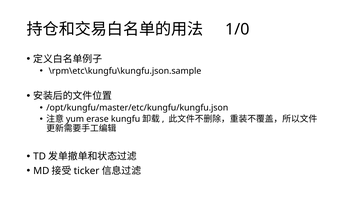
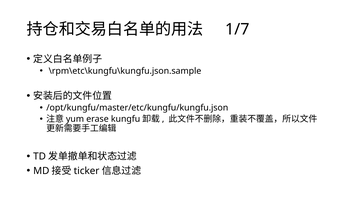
1/0: 1/0 -> 1/7
